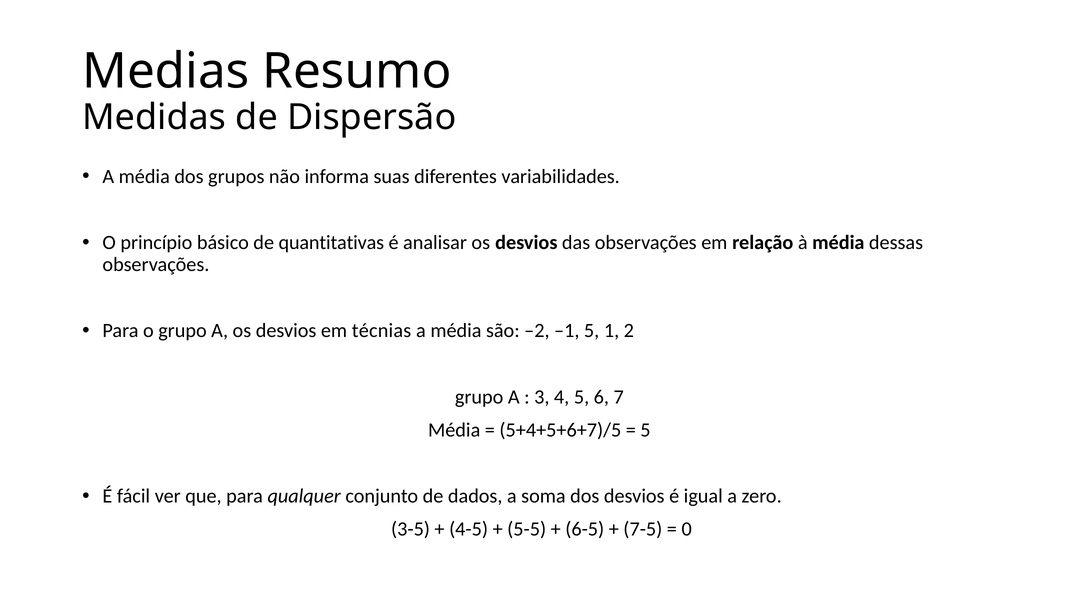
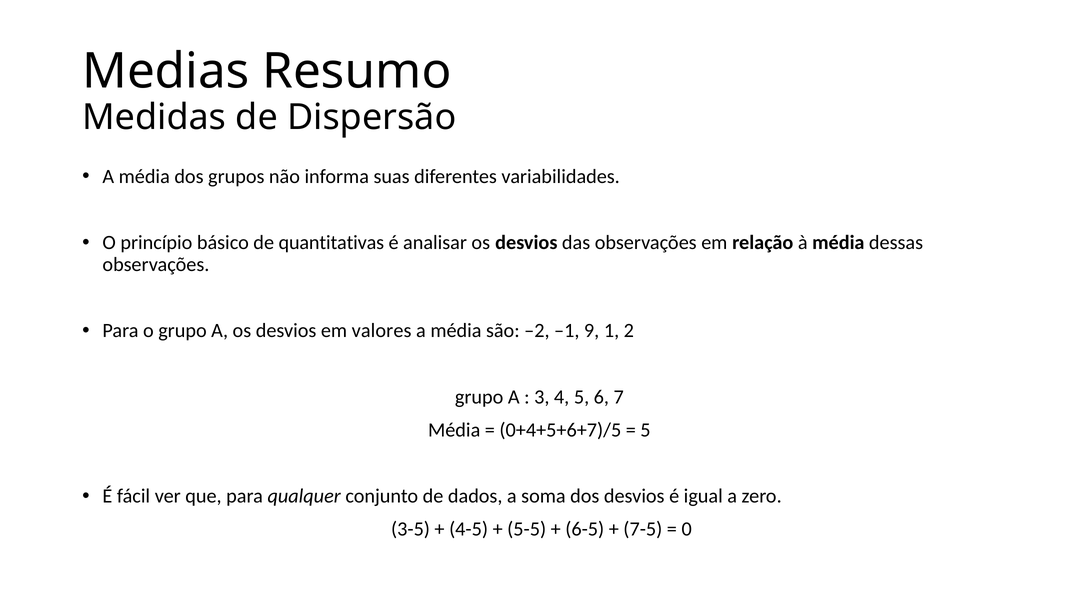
técnias: técnias -> valores
–1 5: 5 -> 9
5+4+5+6+7)/5: 5+4+5+6+7)/5 -> 0+4+5+6+7)/5
